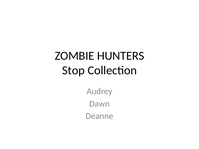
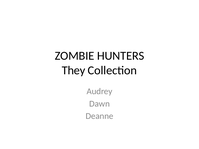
Stop: Stop -> They
